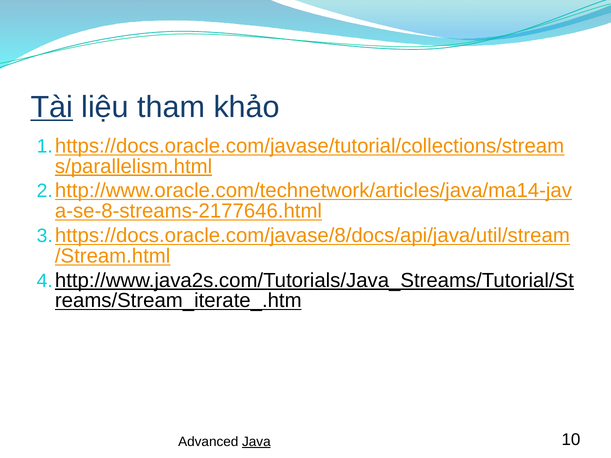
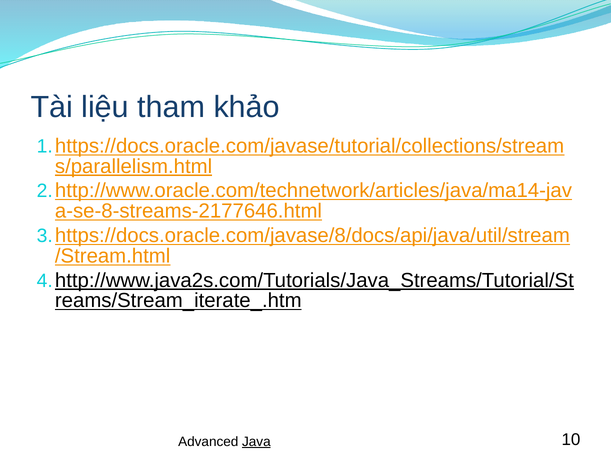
Tài underline: present -> none
